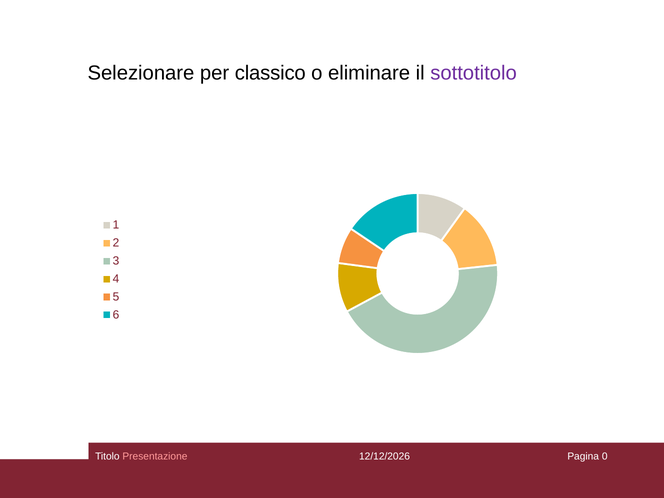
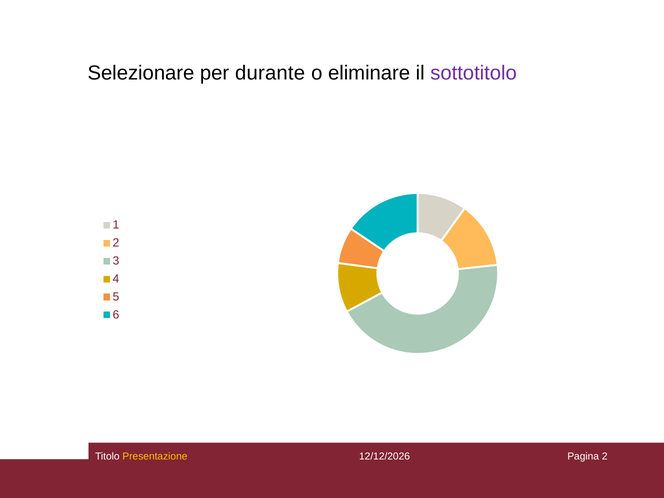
classico: classico -> durante
Presentazione colour: pink -> yellow
Pagina 0: 0 -> 2
